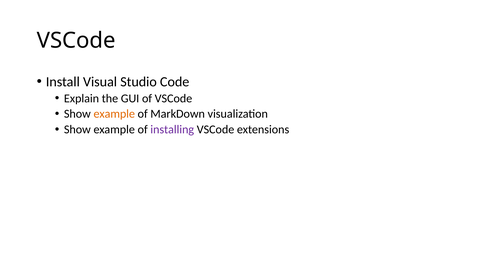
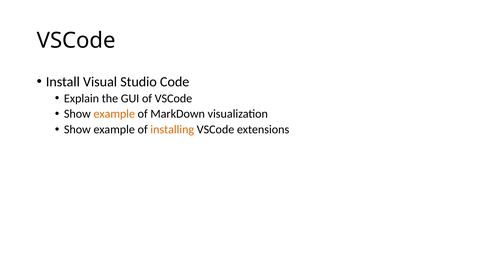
installing colour: purple -> orange
